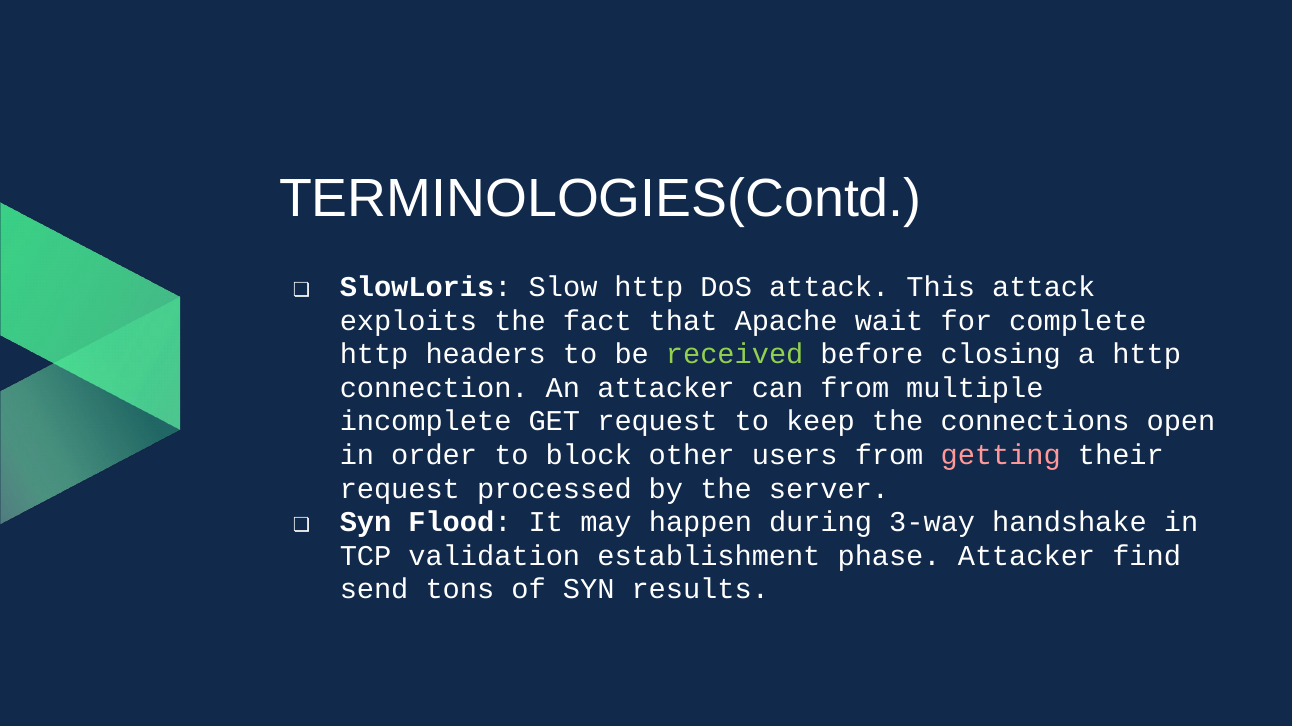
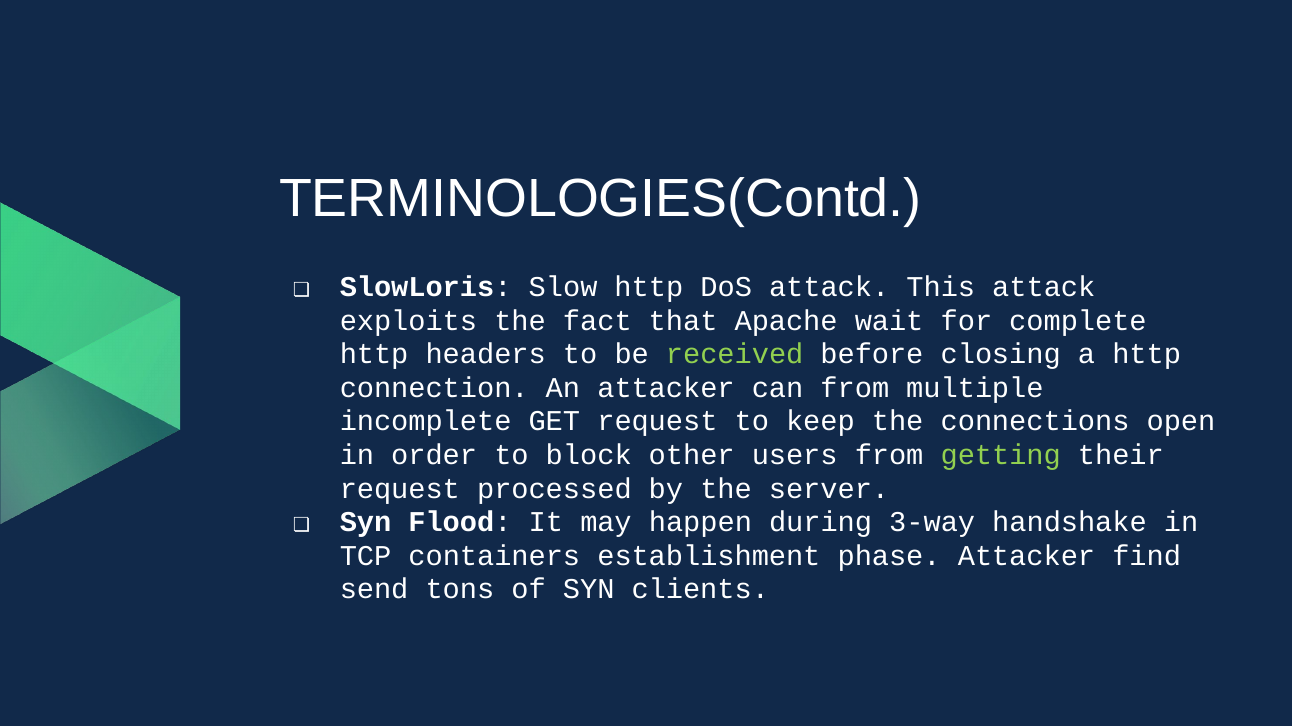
getting colour: pink -> light green
validation: validation -> containers
results: results -> clients
